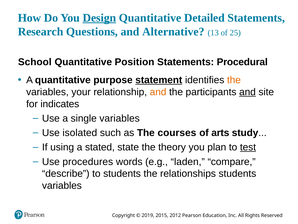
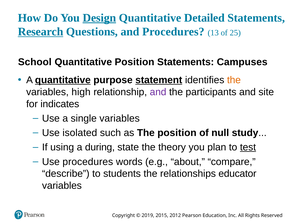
Research underline: none -> present
and Alternative: Alternative -> Procedures
Procedural: Procedural -> Campuses
quantitative at (63, 80) underline: none -> present
your: your -> high
and at (158, 92) colour: orange -> purple
and at (247, 92) underline: present -> none
The courses: courses -> position
arts: arts -> null
stated: stated -> during
laden: laden -> about
relationships students: students -> educator
